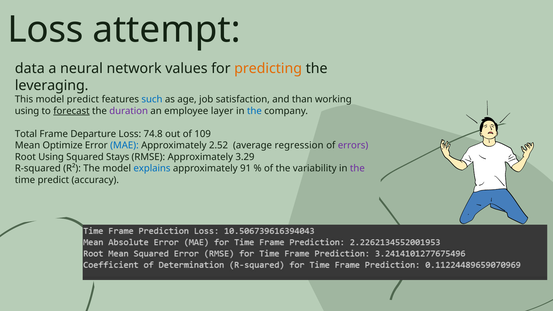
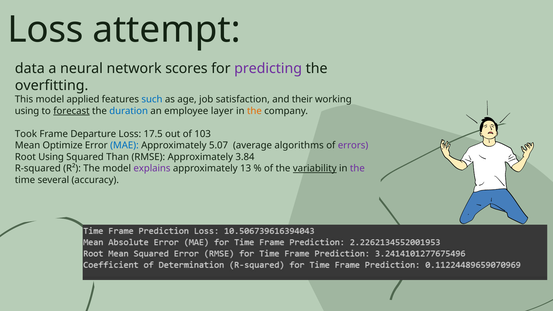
values: values -> scores
predicting colour: orange -> purple
leveraging: leveraging -> overfitting
model predict: predict -> applied
than: than -> their
duration colour: purple -> blue
the at (254, 111) colour: blue -> orange
Total: Total -> Took
74.8: 74.8 -> 17.5
109: 109 -> 103
2.52: 2.52 -> 5.07
regression: regression -> algorithms
Stays: Stays -> Than
3.29: 3.29 -> 3.84
explains colour: blue -> purple
91: 91 -> 13
variability underline: none -> present
time predict: predict -> several
